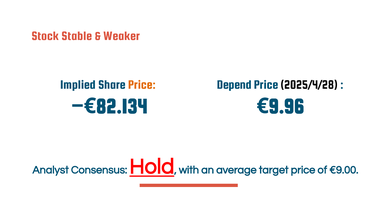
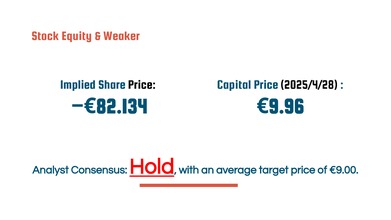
Stable: Stable -> Equity
Price at (142, 84) colour: orange -> black
Depend: Depend -> Capital
